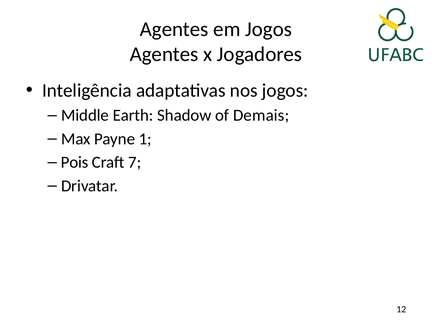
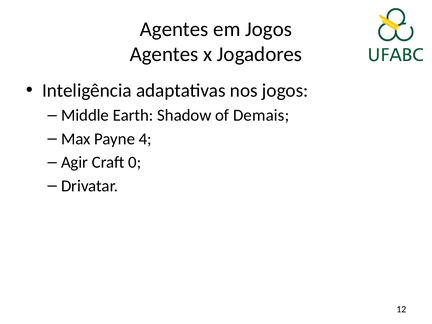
1: 1 -> 4
Pois: Pois -> Agir
7: 7 -> 0
